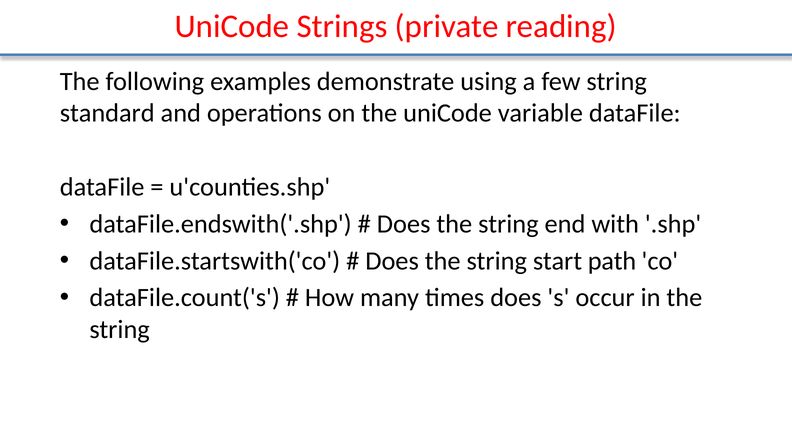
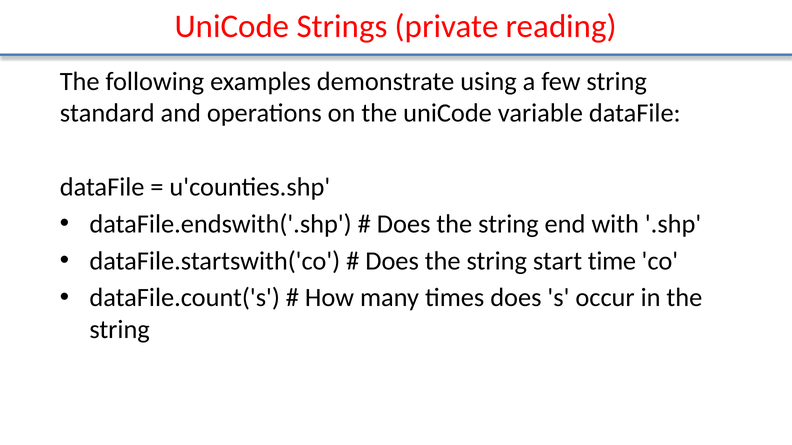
path: path -> time
